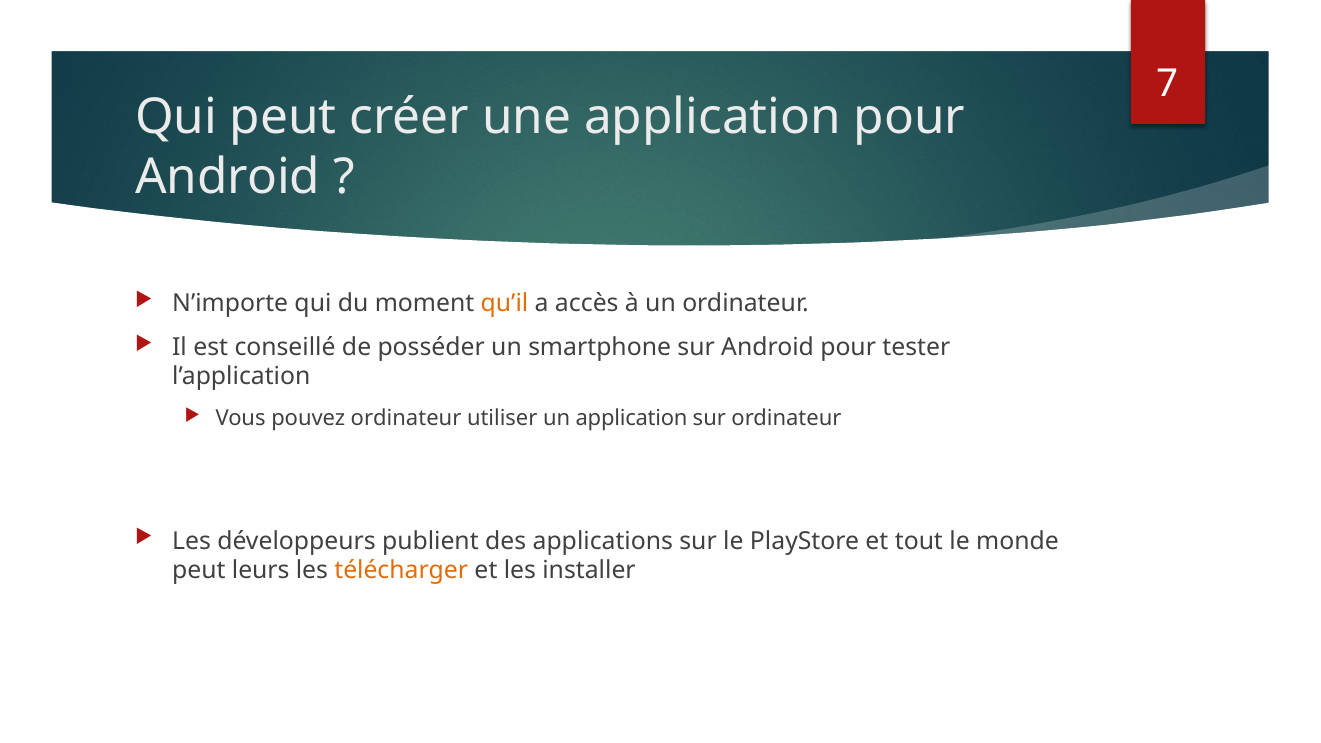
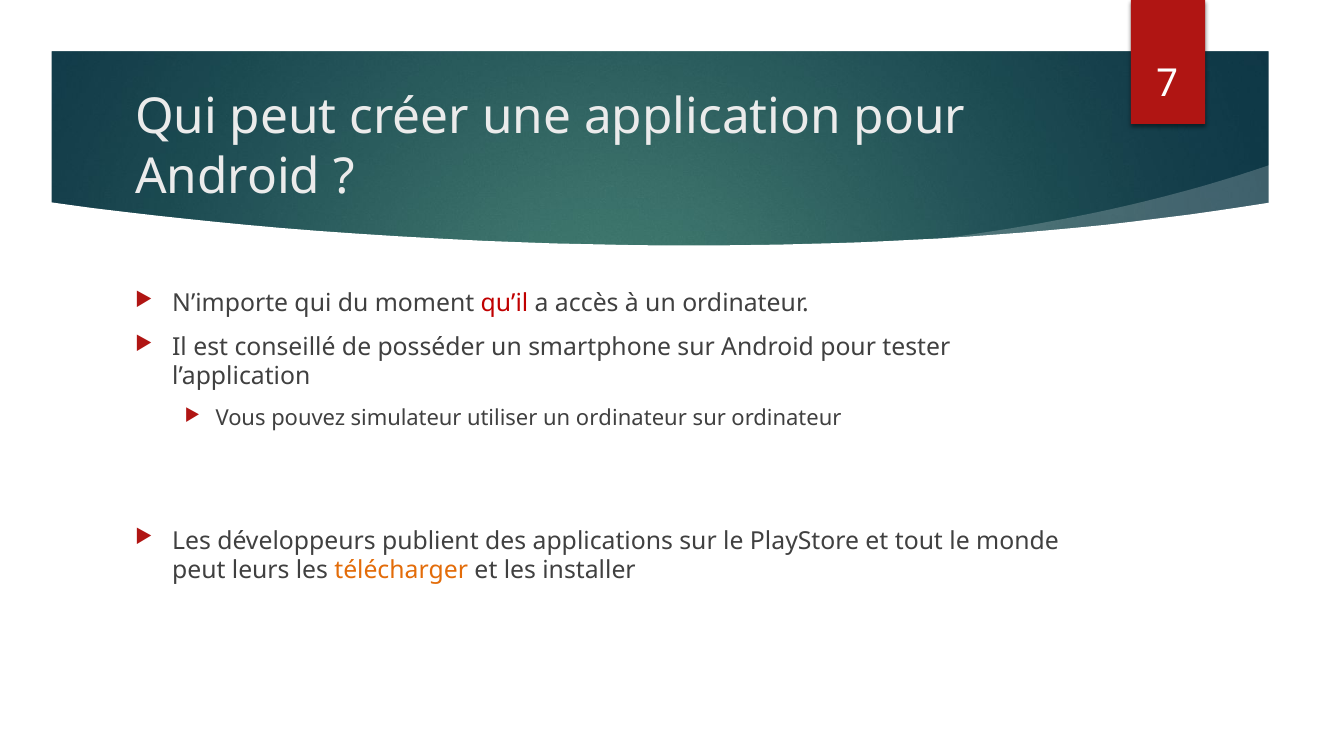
qu’il colour: orange -> red
pouvez ordinateur: ordinateur -> simulateur
utiliser un application: application -> ordinateur
